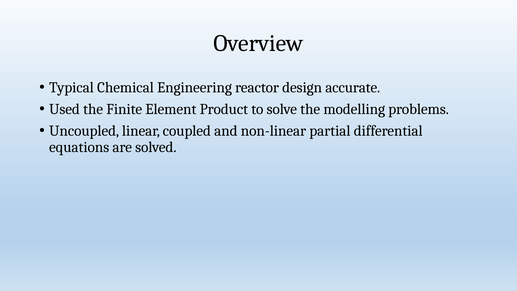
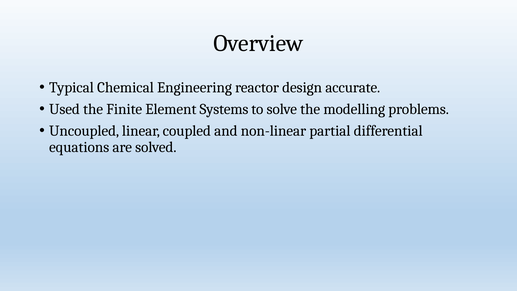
Product: Product -> Systems
